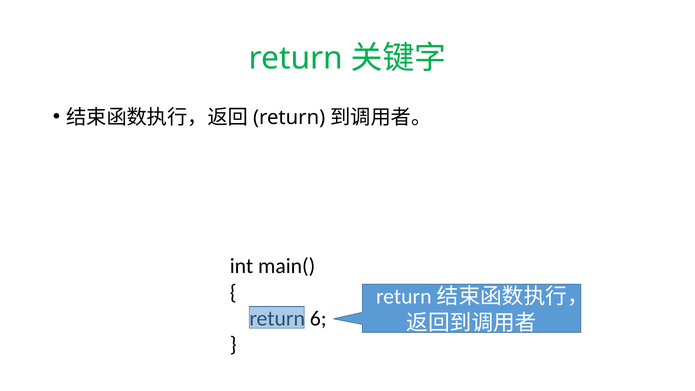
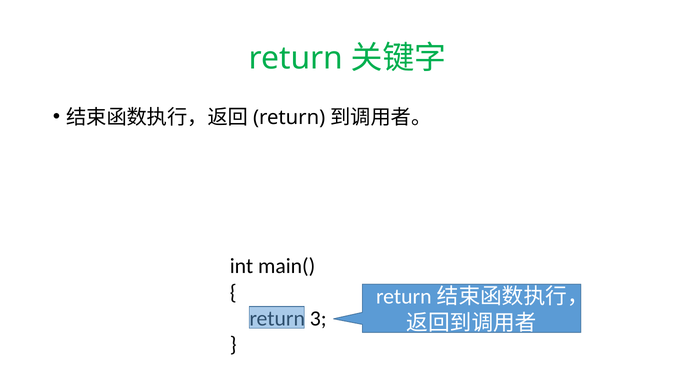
6: 6 -> 3
